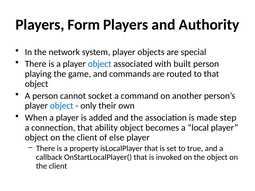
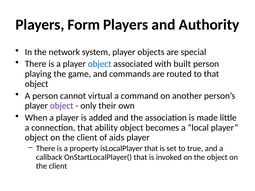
socket: socket -> virtual
object at (62, 106) colour: blue -> purple
step: step -> little
else: else -> aids
